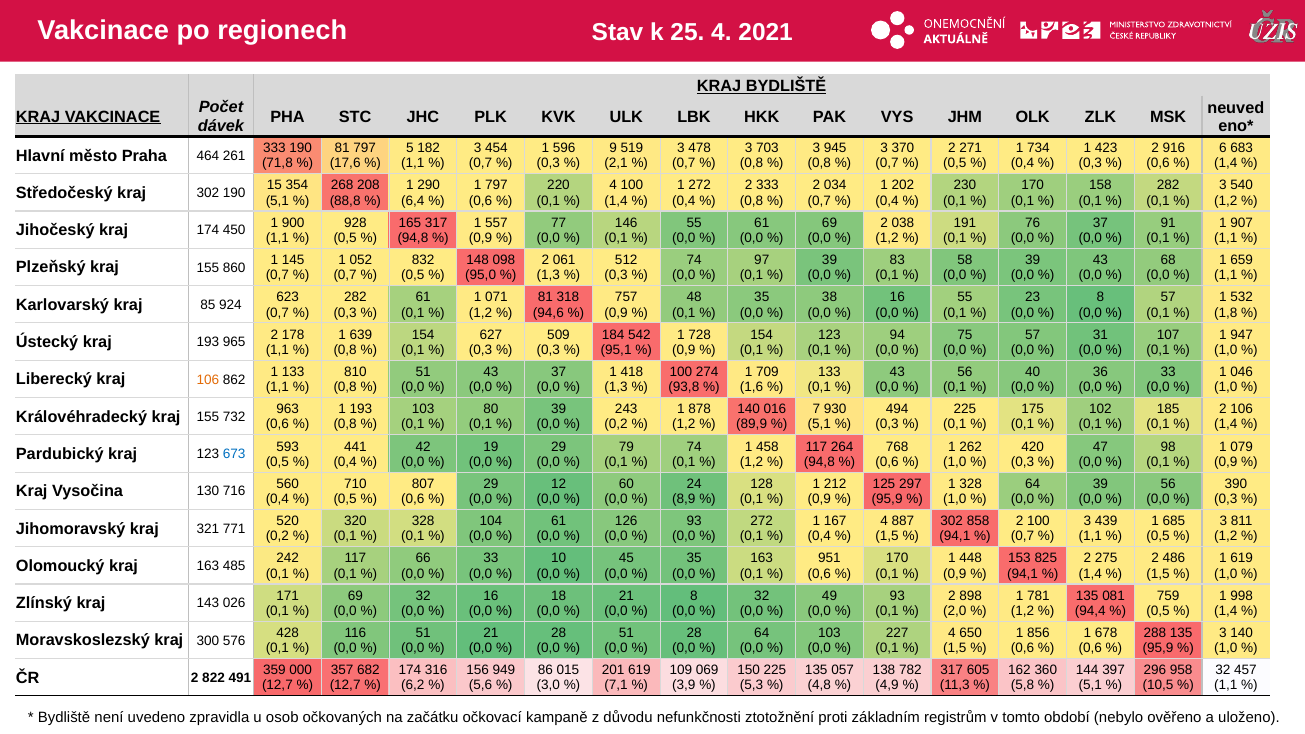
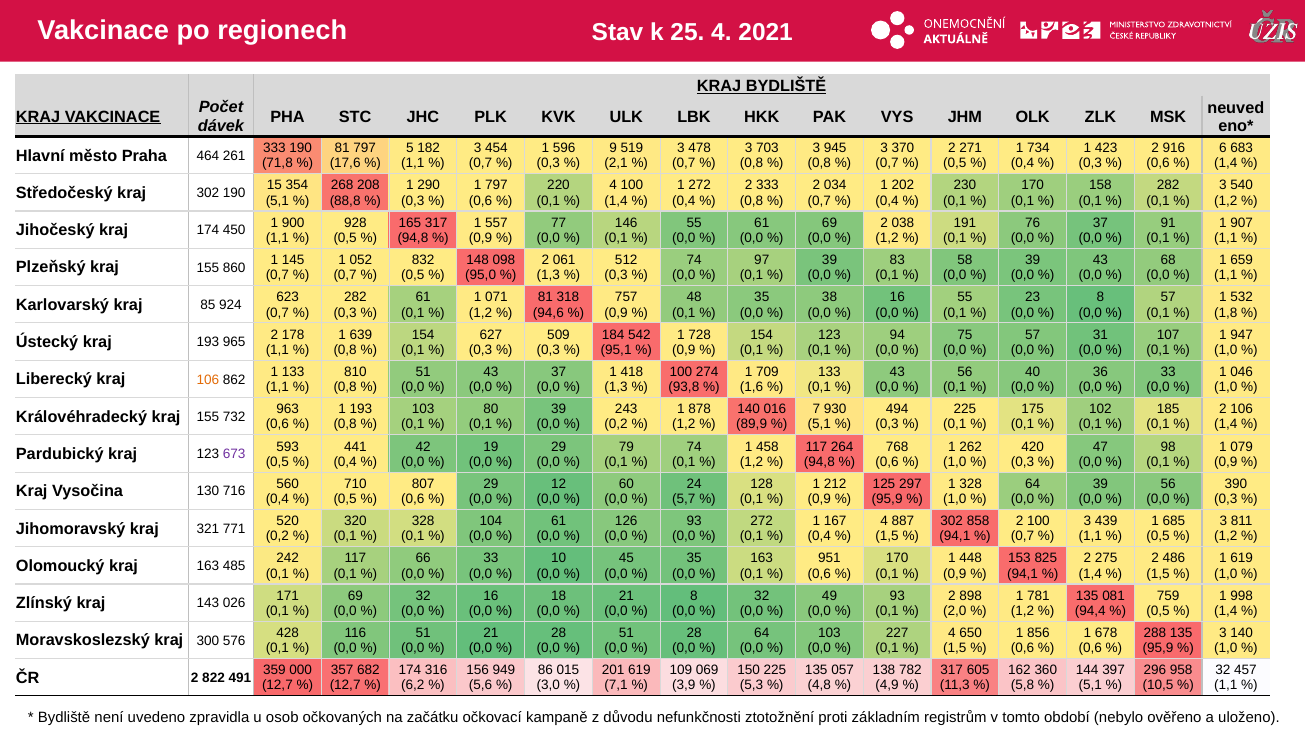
6,4 at (413, 201): 6,4 -> 0,3
673 colour: blue -> purple
8,9: 8,9 -> 5,7
